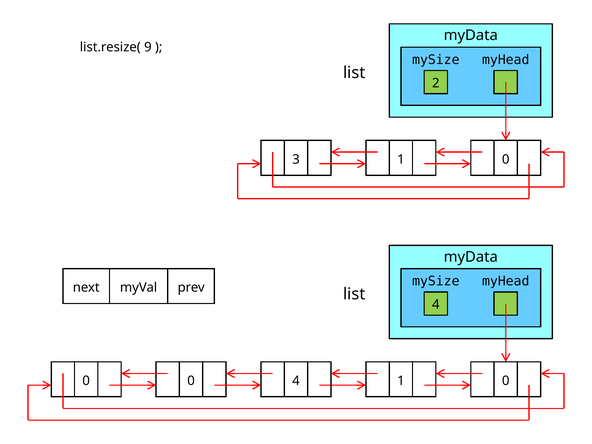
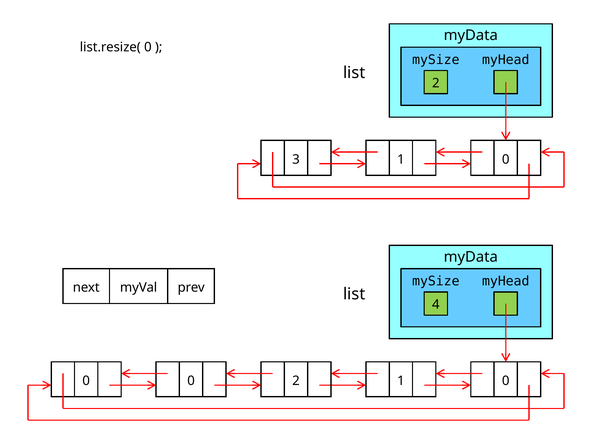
list.resize( 9: 9 -> 0
0 4: 4 -> 2
